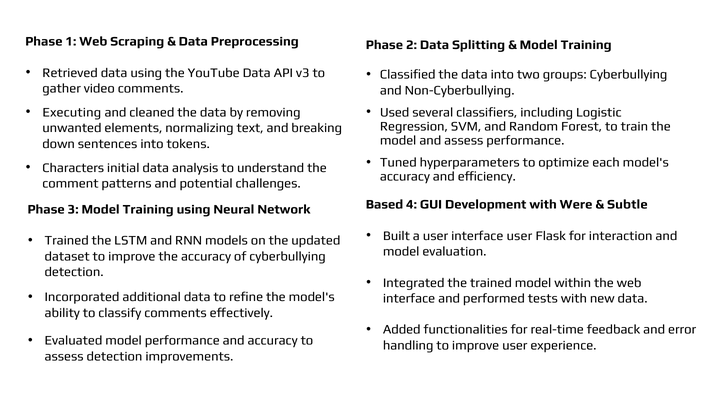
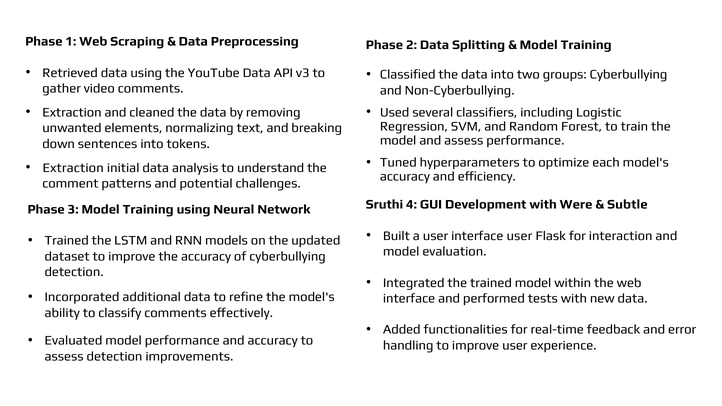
Executing at (72, 112): Executing -> Extraction
Characters at (73, 168): Characters -> Extraction
Based: Based -> Sruthi
